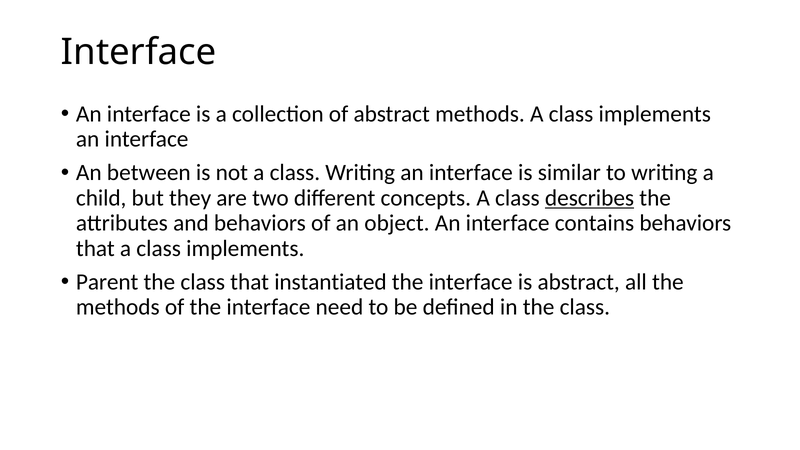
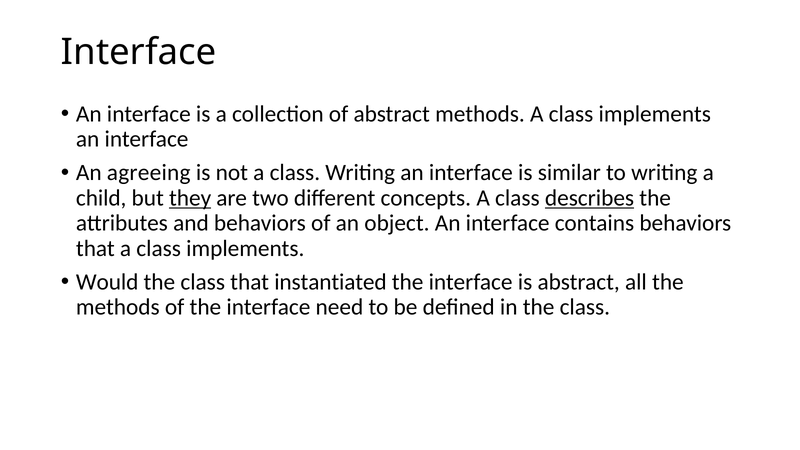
between: between -> agreeing
they underline: none -> present
Parent: Parent -> Would
